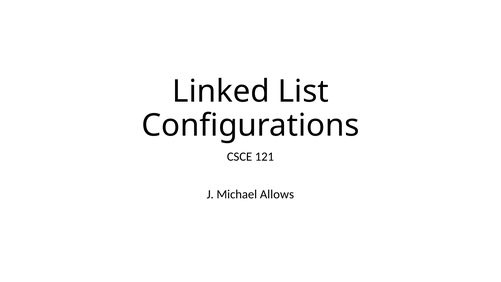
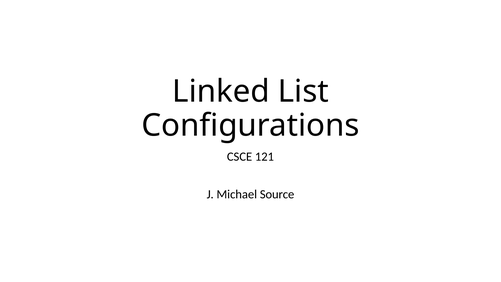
Allows: Allows -> Source
